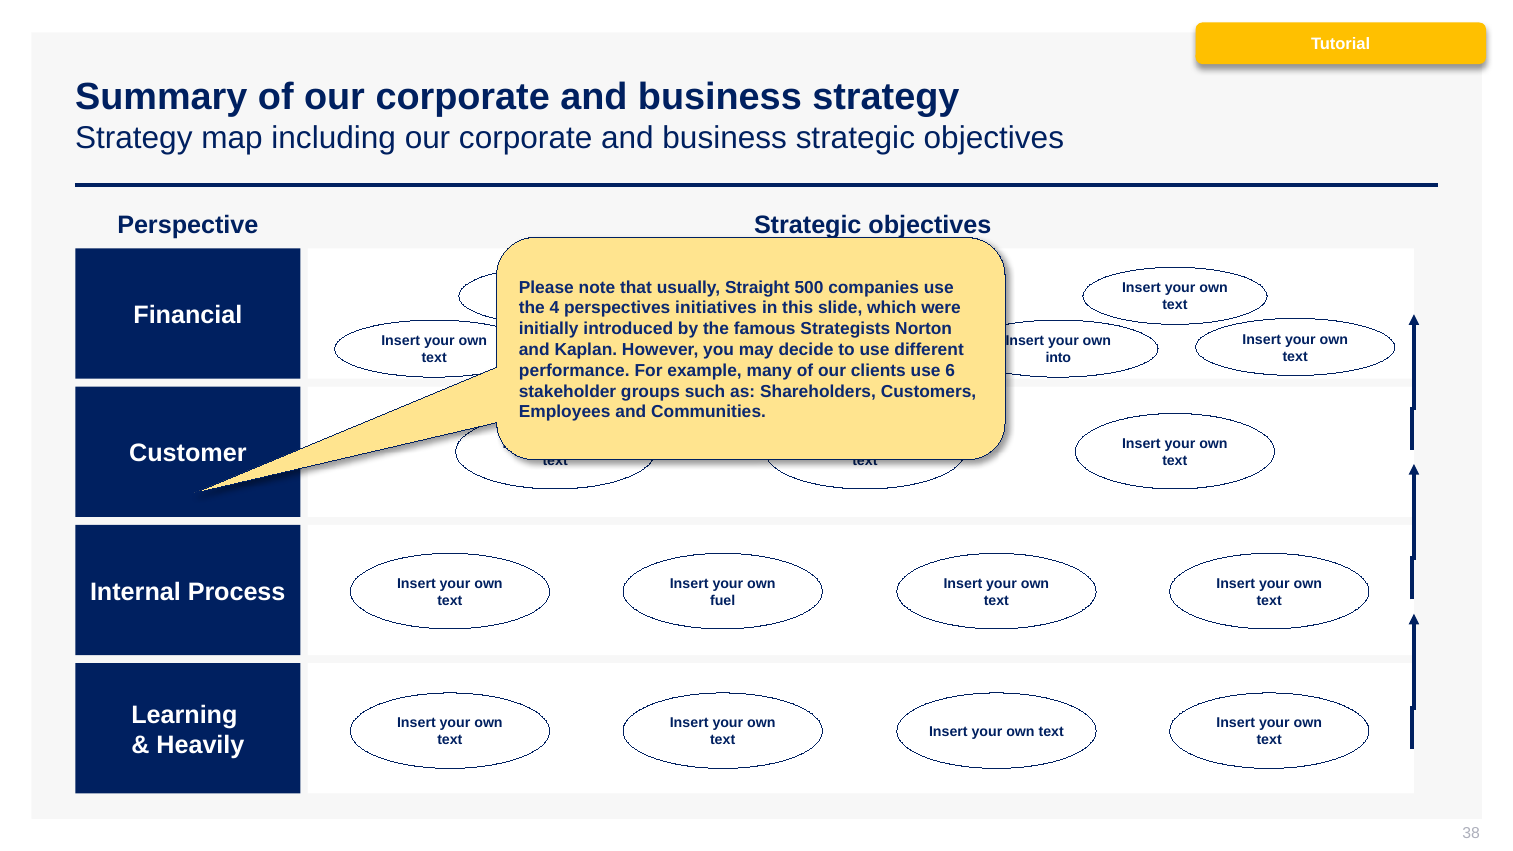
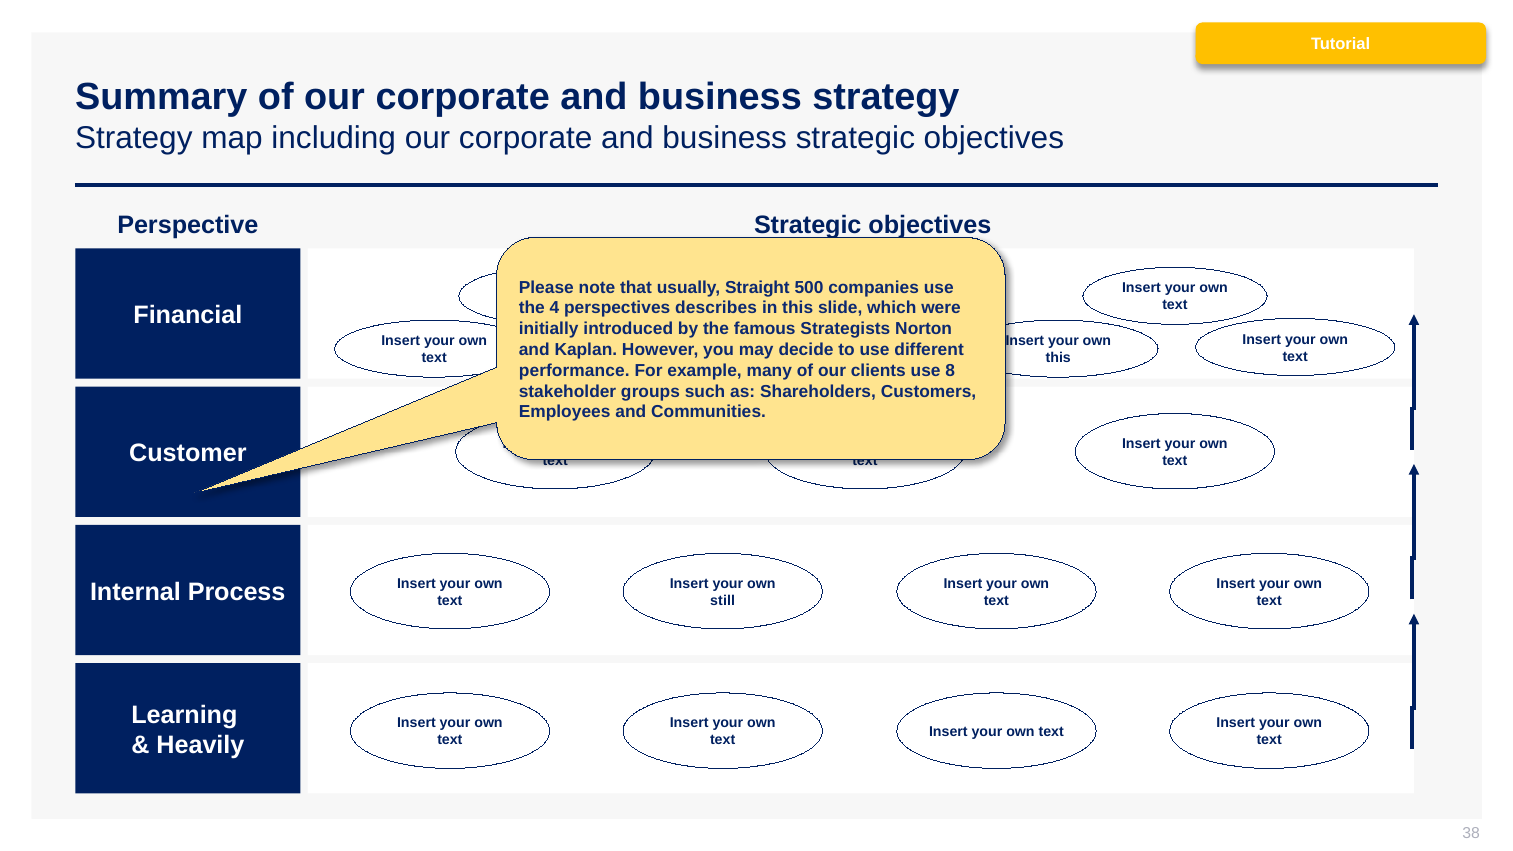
initiatives: initiatives -> describes
into at (1058, 358): into -> this
6: 6 -> 8
fuel: fuel -> still
